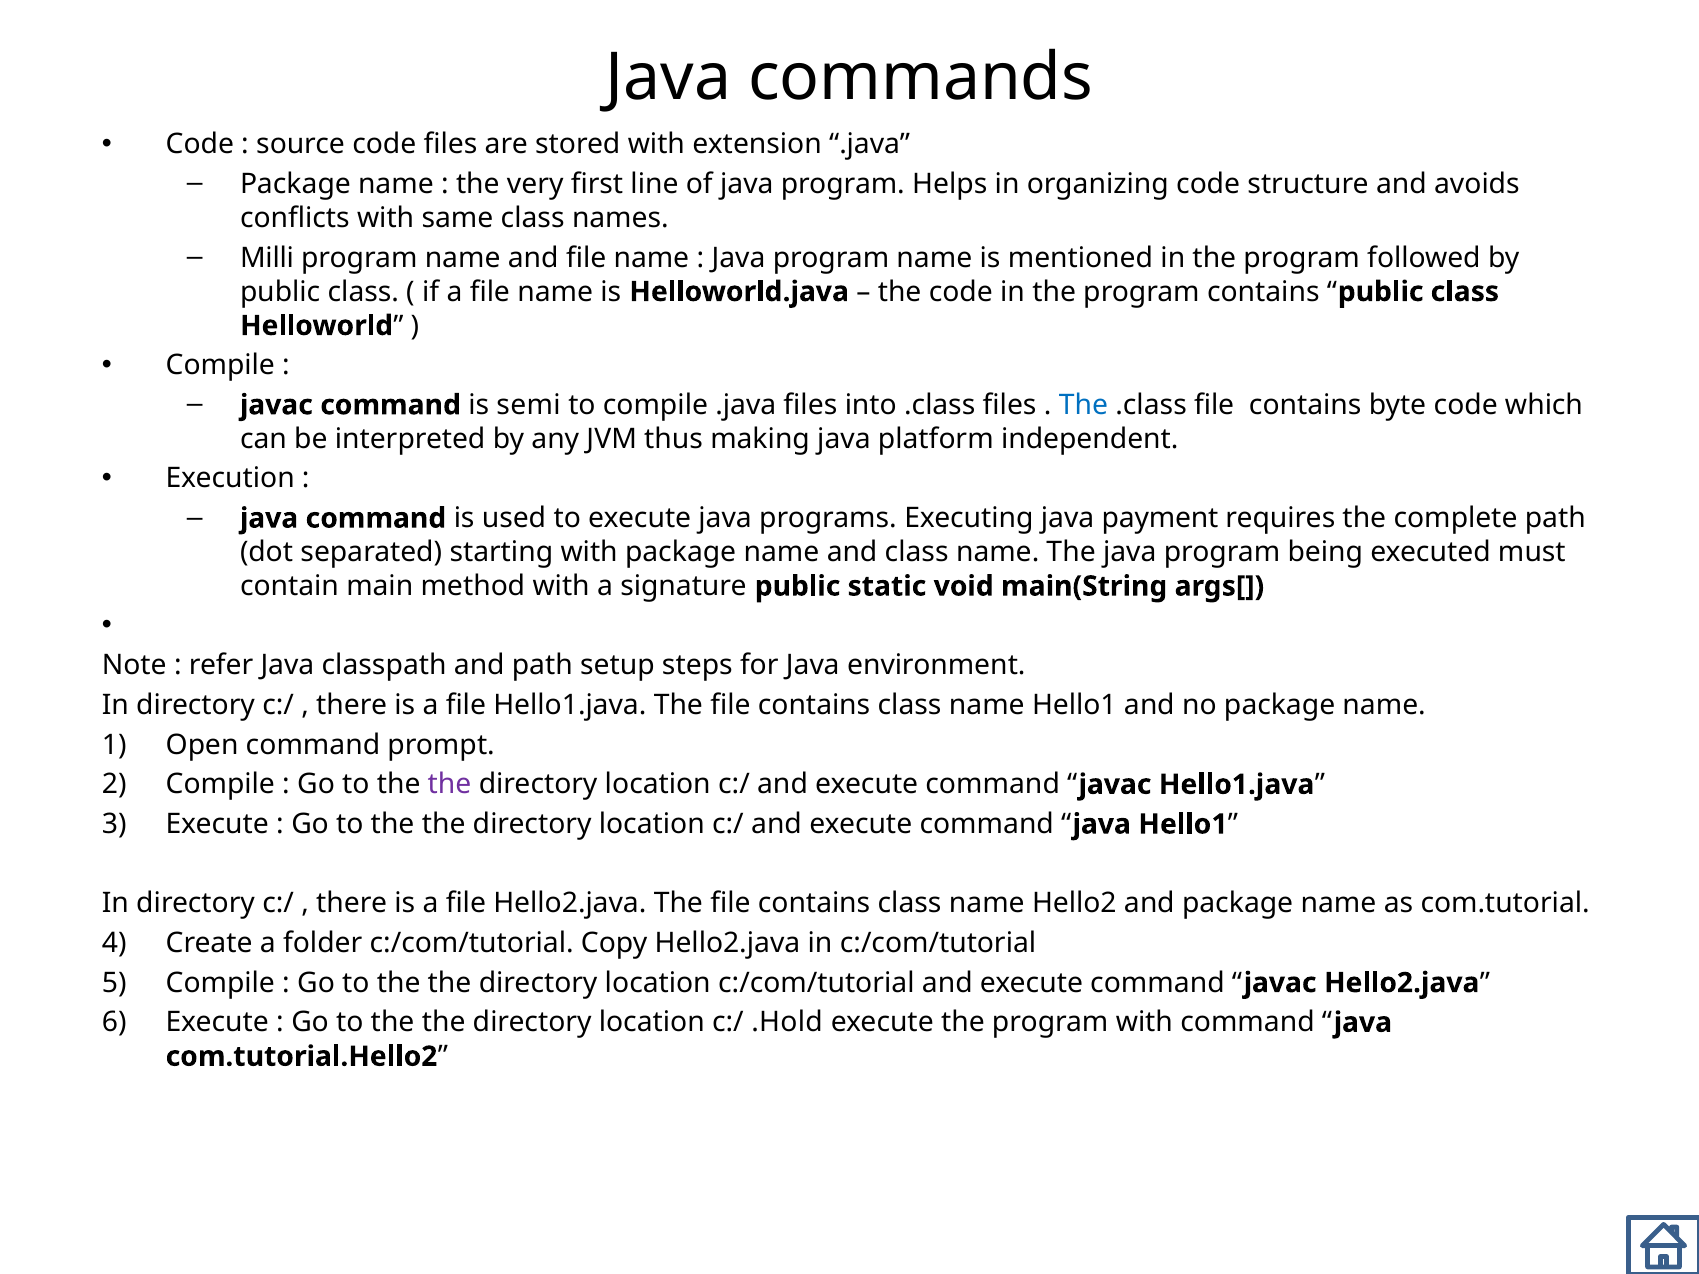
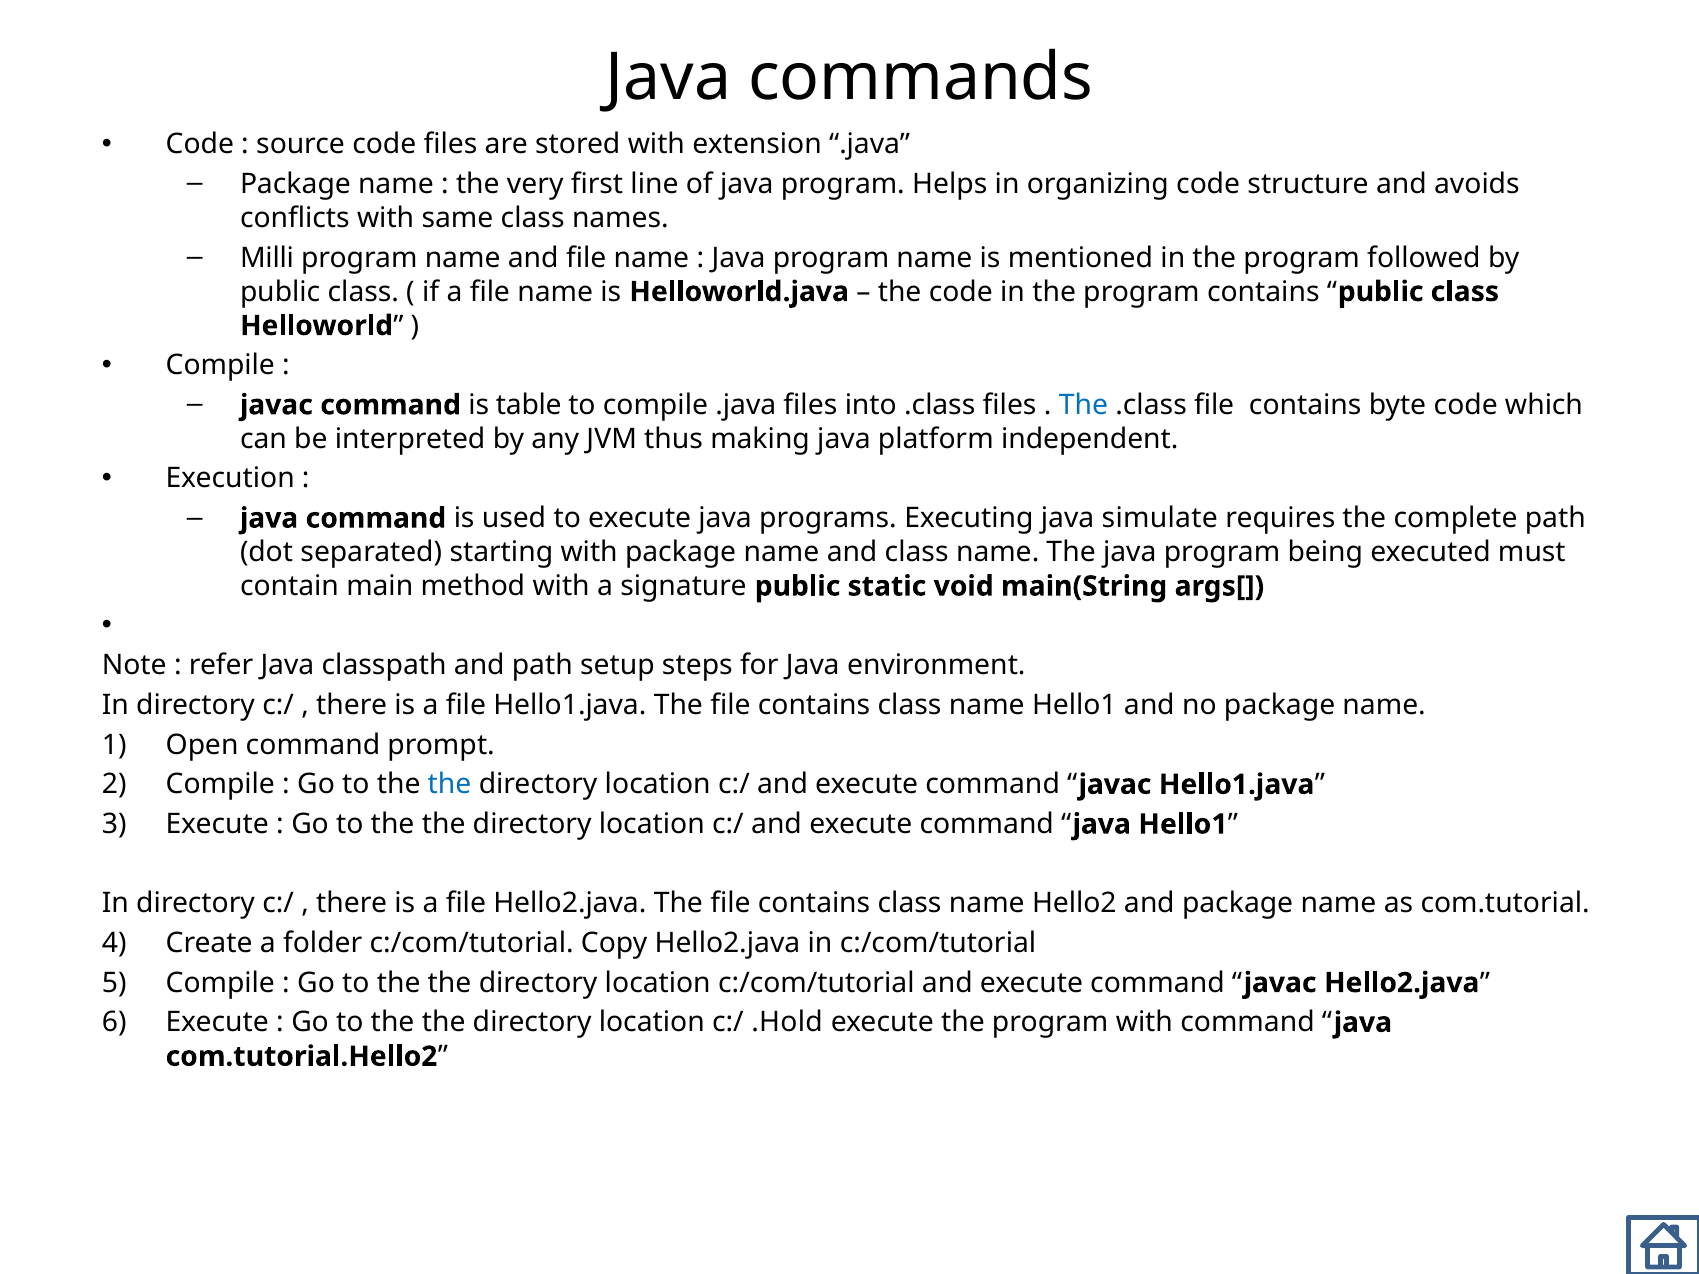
semi: semi -> table
payment: payment -> simulate
the at (450, 785) colour: purple -> blue
